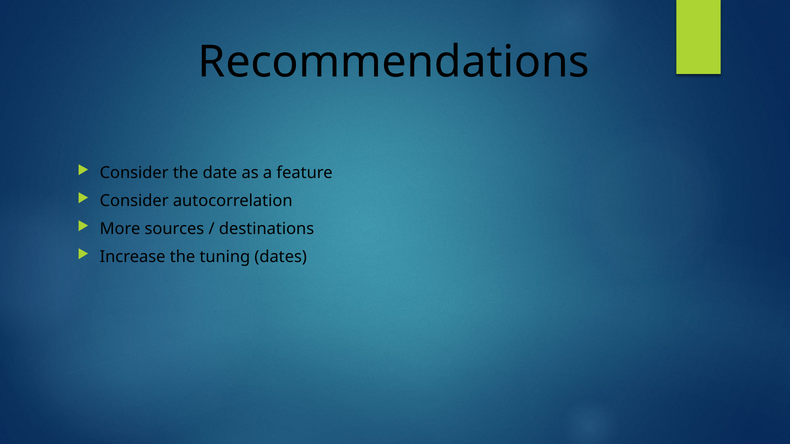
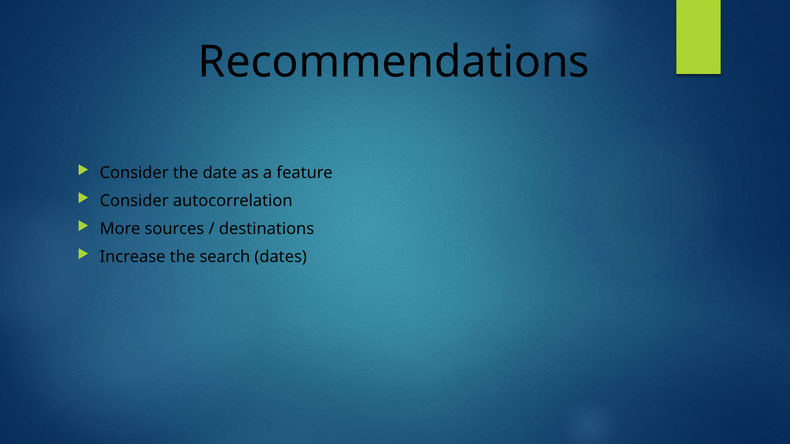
tuning: tuning -> search
